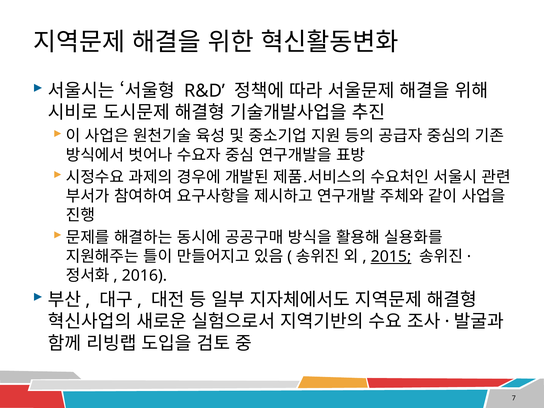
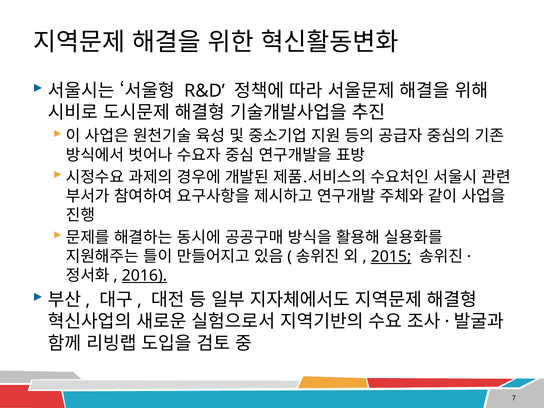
2016 underline: none -> present
